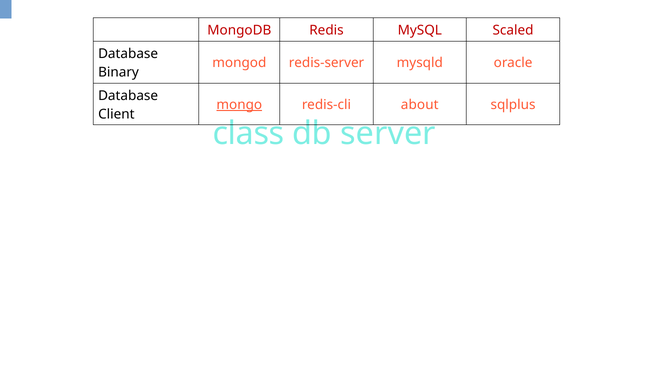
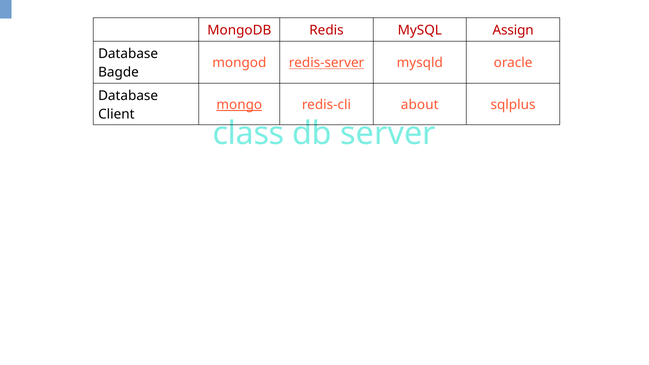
Scaled: Scaled -> Assign
redis-server underline: none -> present
Binary: Binary -> Bagde
